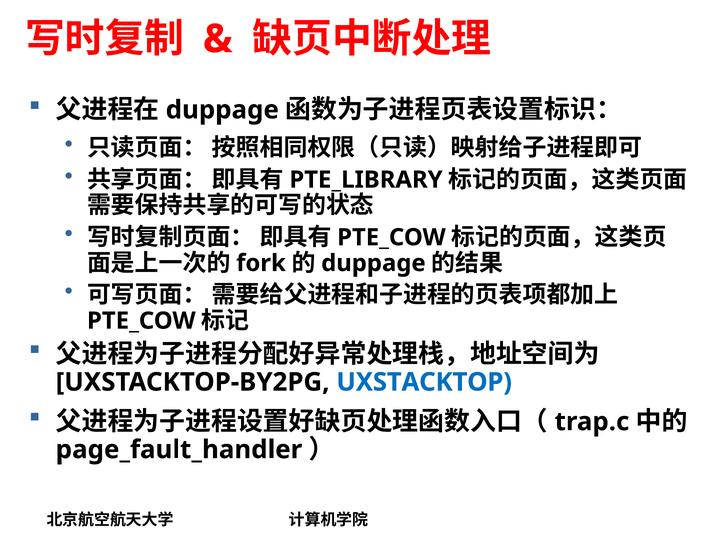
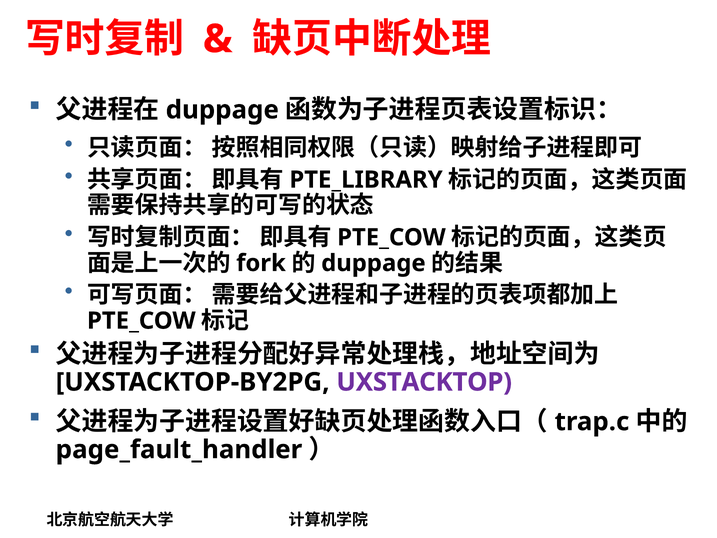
UXSTACKTOP colour: blue -> purple
